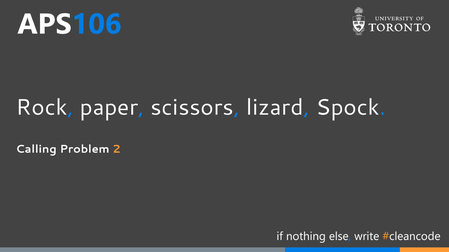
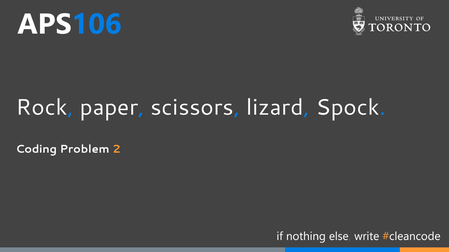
Calling: Calling -> Coding
